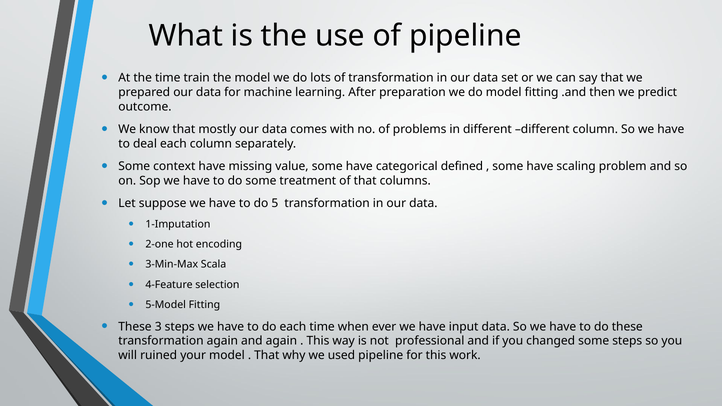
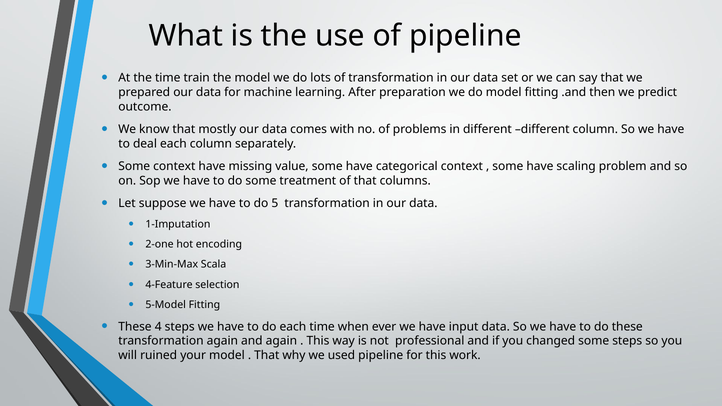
categorical defined: defined -> context
3: 3 -> 4
